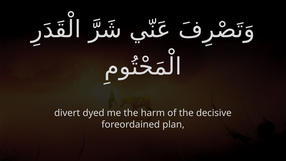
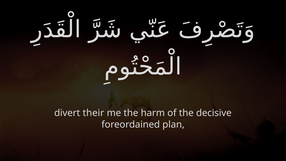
dyed: dyed -> their
